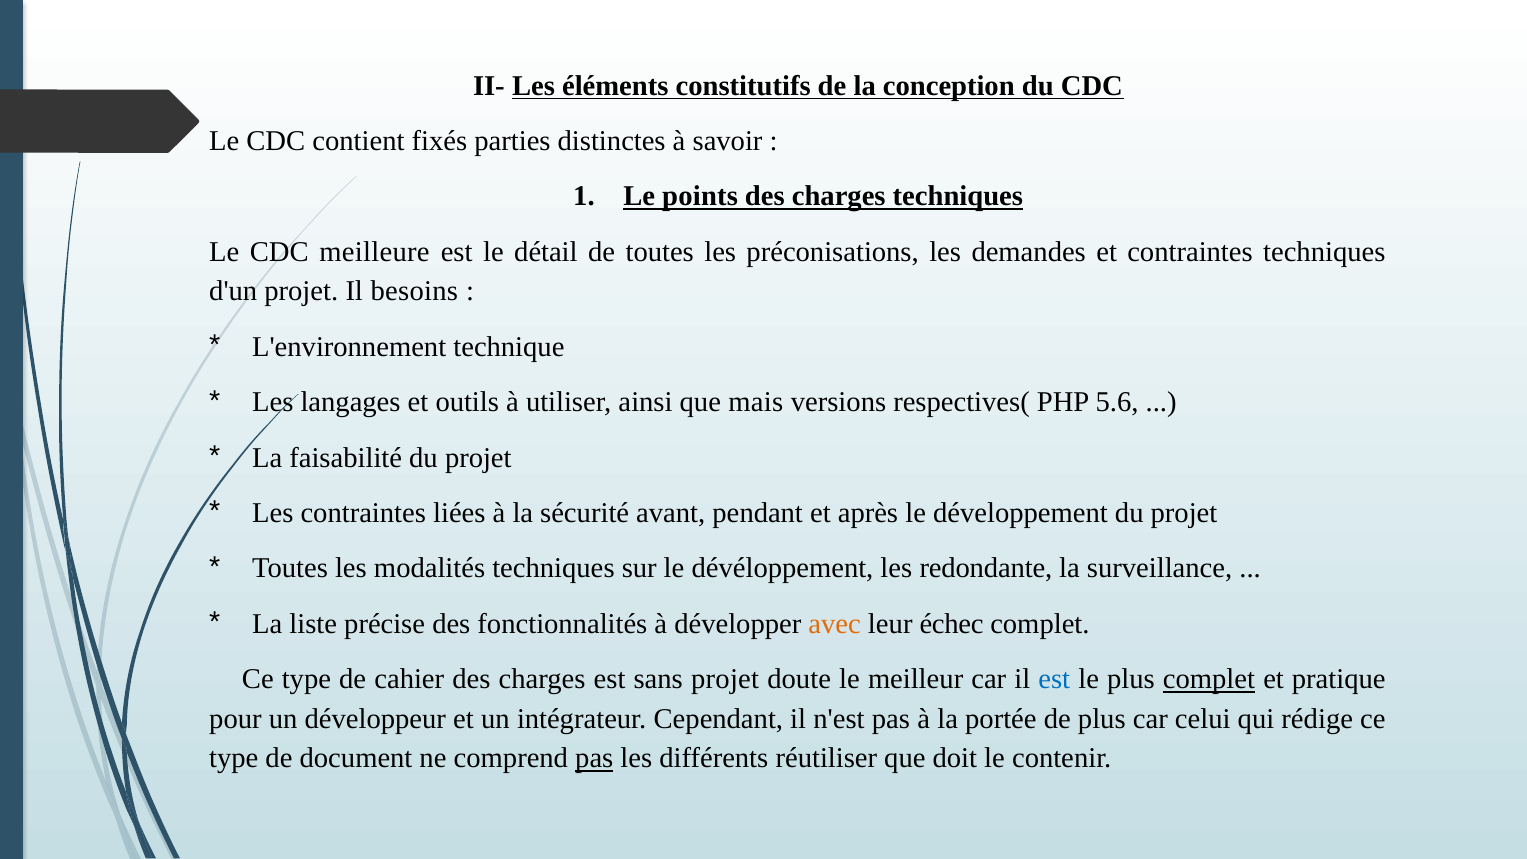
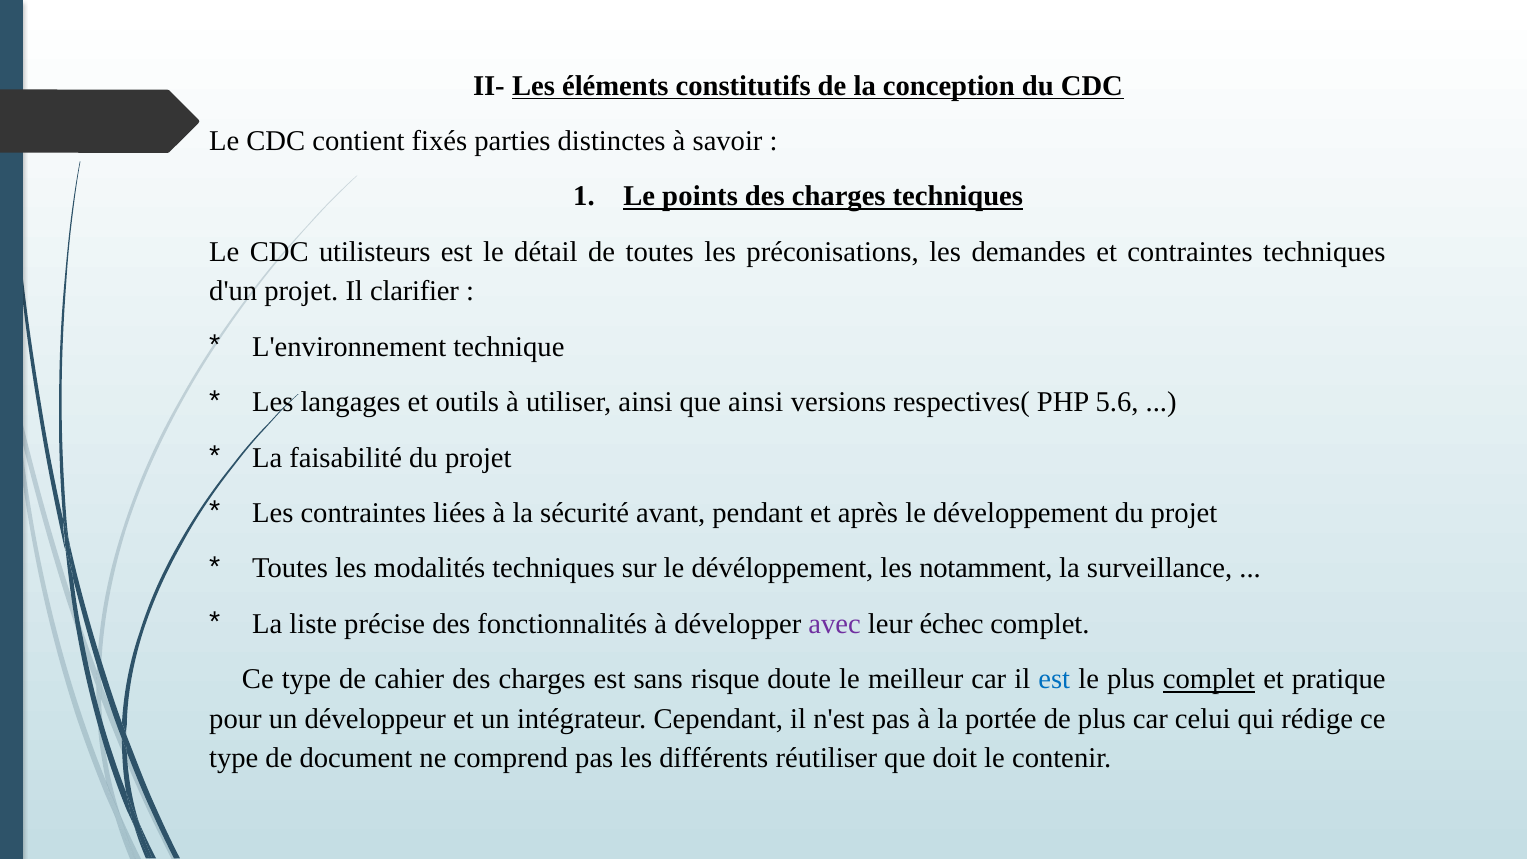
meilleure: meilleure -> utilisteurs
besoins: besoins -> clarifier
que mais: mais -> ainsi
redondante: redondante -> notamment
avec colour: orange -> purple
sans projet: projet -> risque
pas at (594, 758) underline: present -> none
